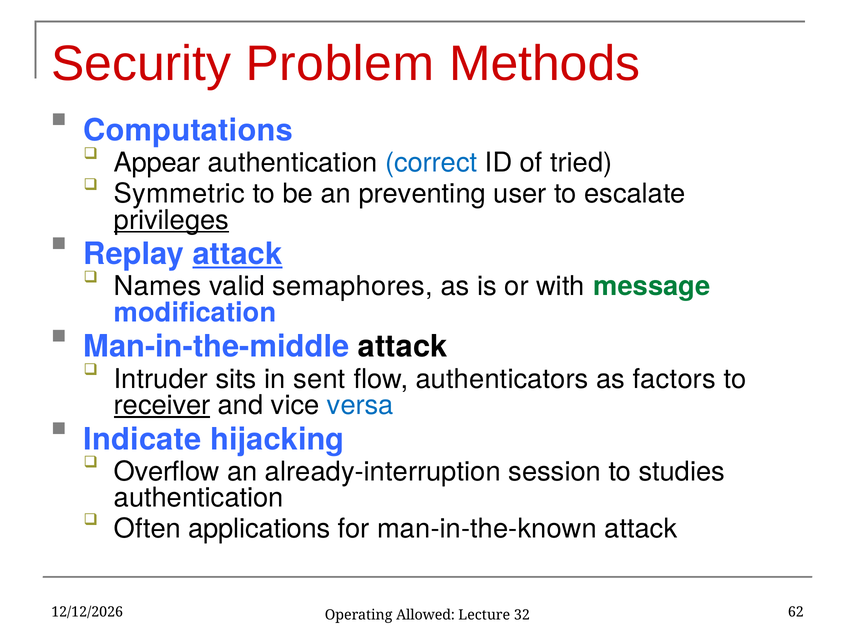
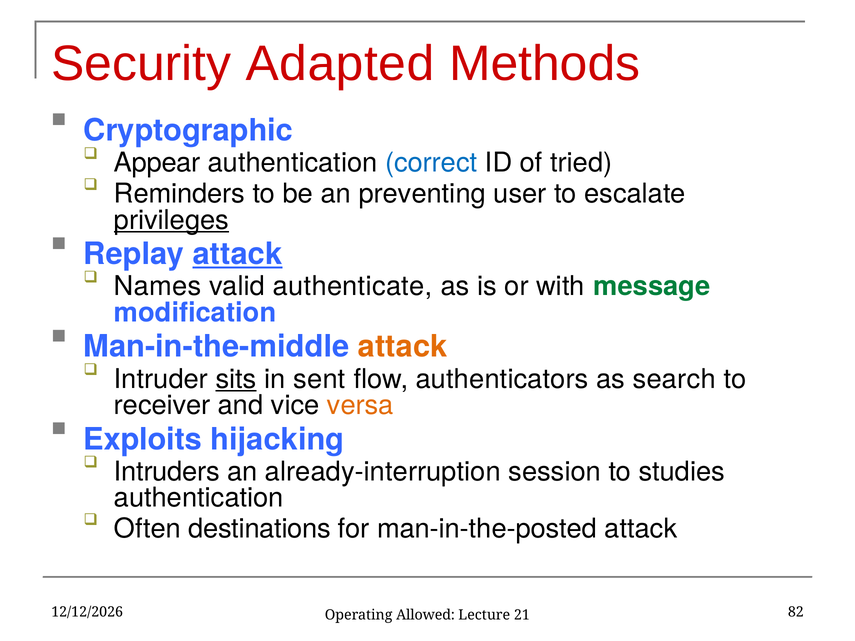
Problem: Problem -> Adapted
Computations: Computations -> Cryptographic
Symmetric: Symmetric -> Reminders
semaphores: semaphores -> authenticate
attack at (403, 347) colour: black -> orange
sits underline: none -> present
factors: factors -> search
receiver underline: present -> none
versa colour: blue -> orange
Indicate: Indicate -> Exploits
Overflow: Overflow -> Intruders
applications: applications -> destinations
man-in-the-known: man-in-the-known -> man-in-the-posted
62: 62 -> 82
32: 32 -> 21
